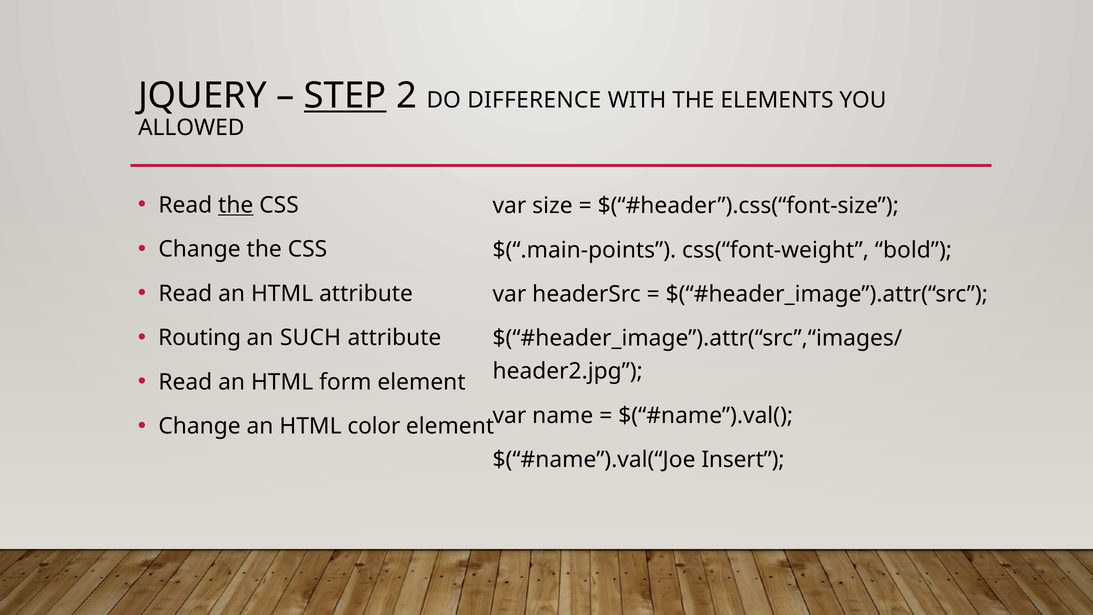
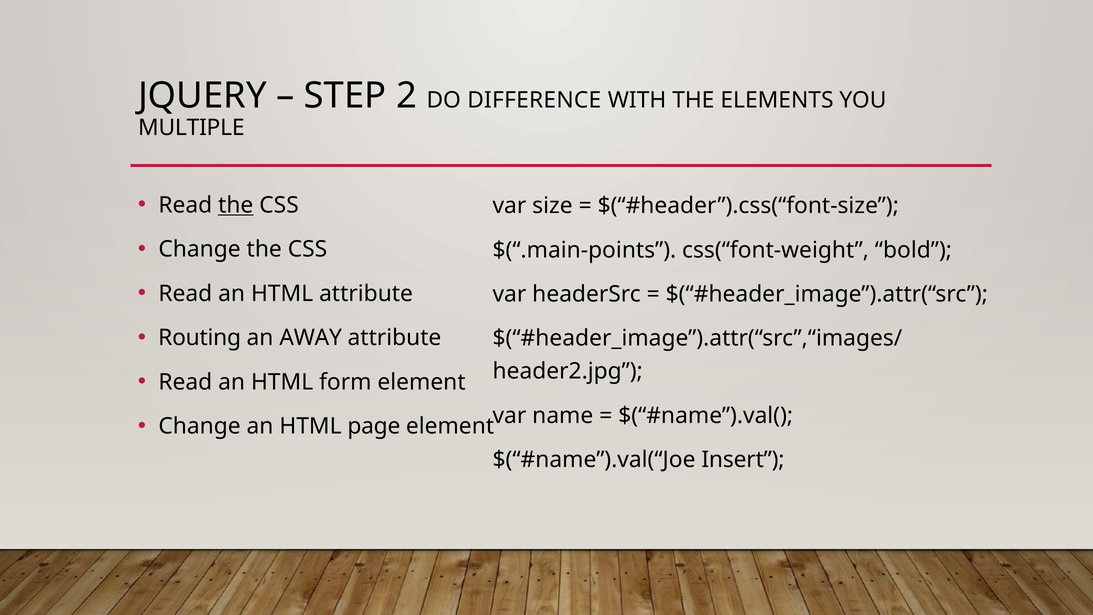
STEP underline: present -> none
ALLOWED: ALLOWED -> MULTIPLE
SUCH: SUCH -> AWAY
color: color -> page
